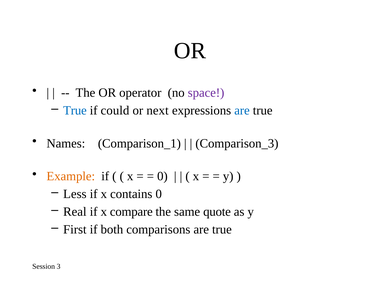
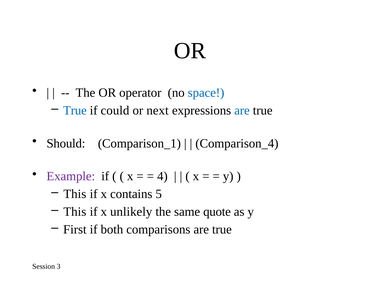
space colour: purple -> blue
Names: Names -> Should
Comparison_3: Comparison_3 -> Comparison_4
Example colour: orange -> purple
0 at (162, 176): 0 -> 4
Less at (75, 194): Less -> This
contains 0: 0 -> 5
Real at (75, 212): Real -> This
compare: compare -> unlikely
